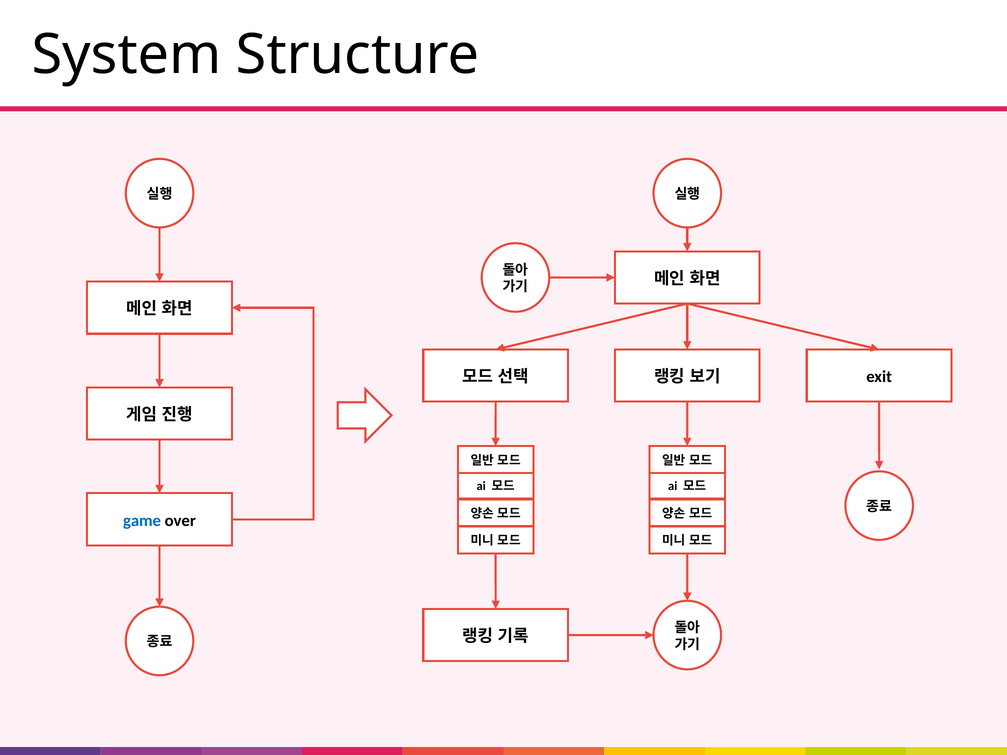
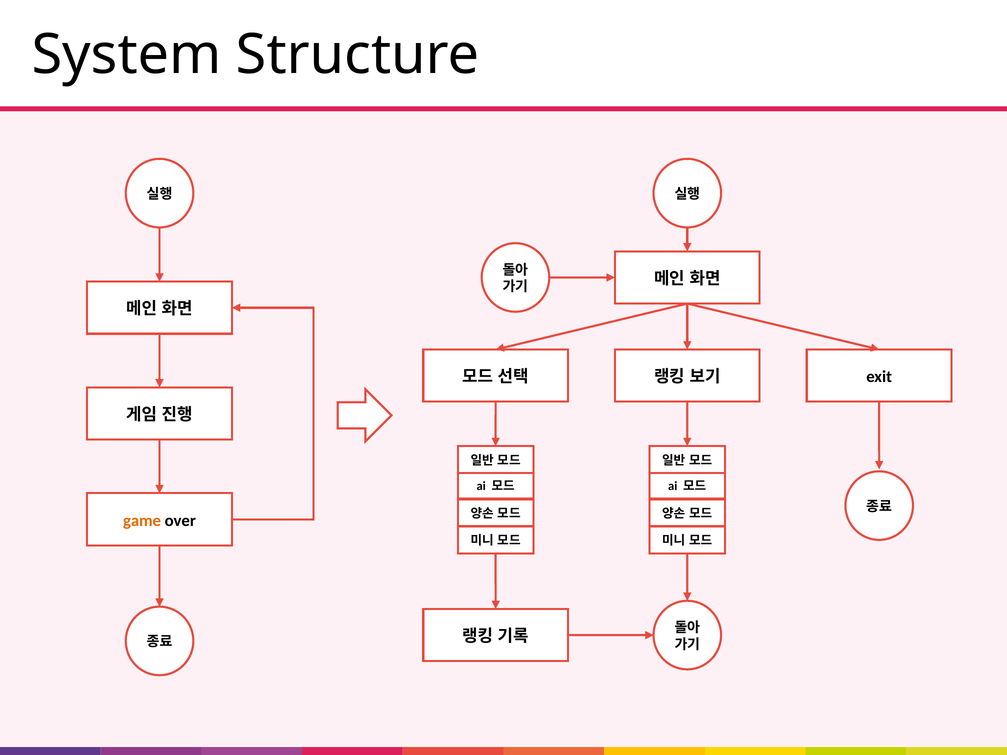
game colour: blue -> orange
